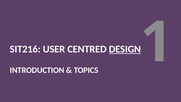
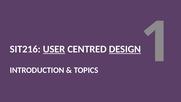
USER underline: none -> present
